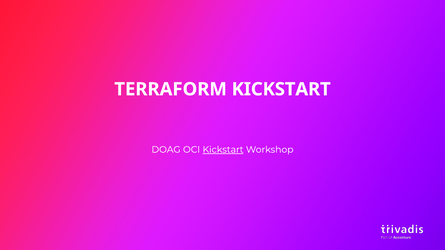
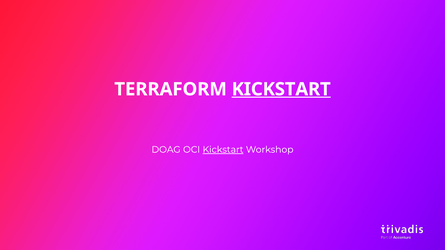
KICKSTART at (281, 89) underline: none -> present
